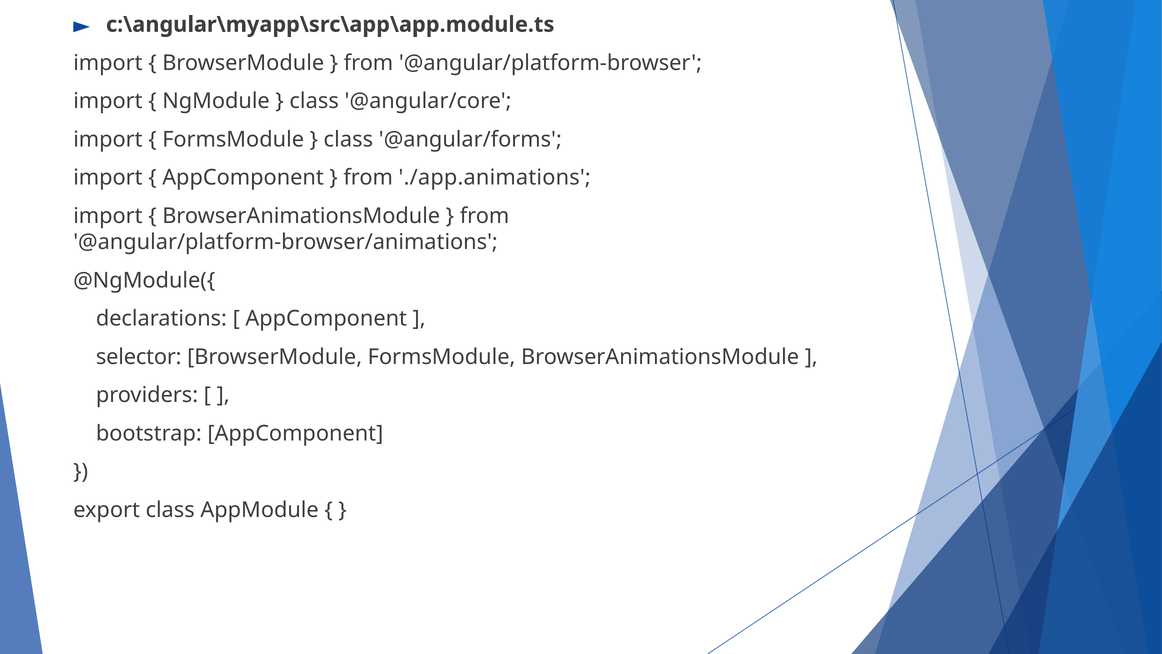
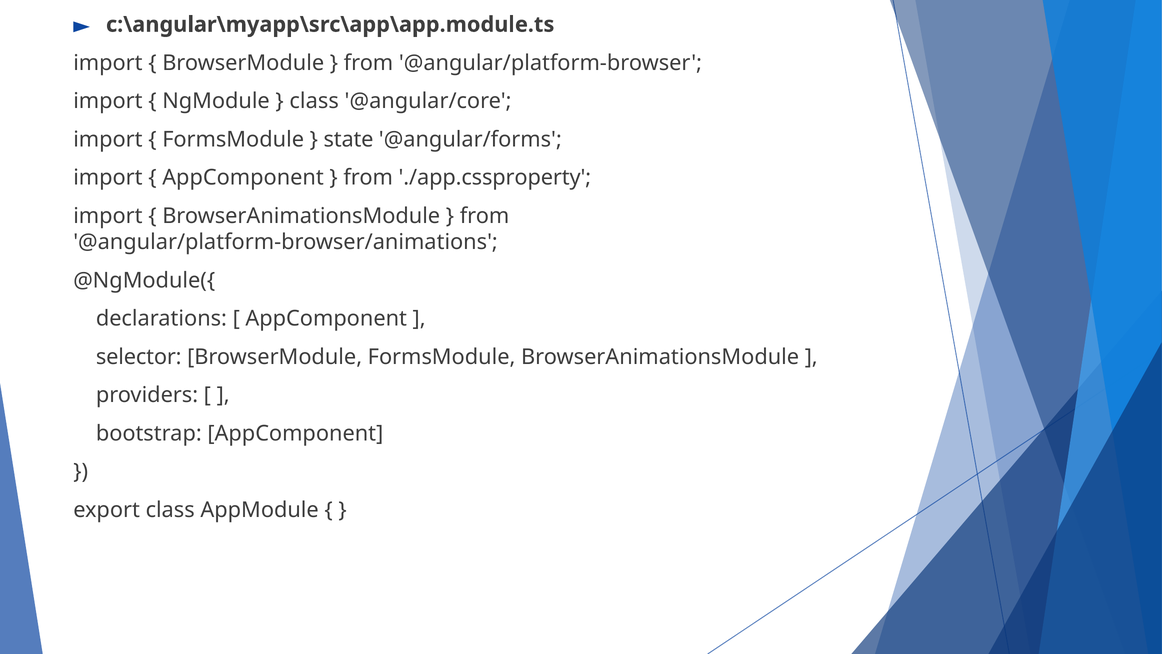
class at (348, 139): class -> state
./app.animations: ./app.animations -> ./app.cssproperty
